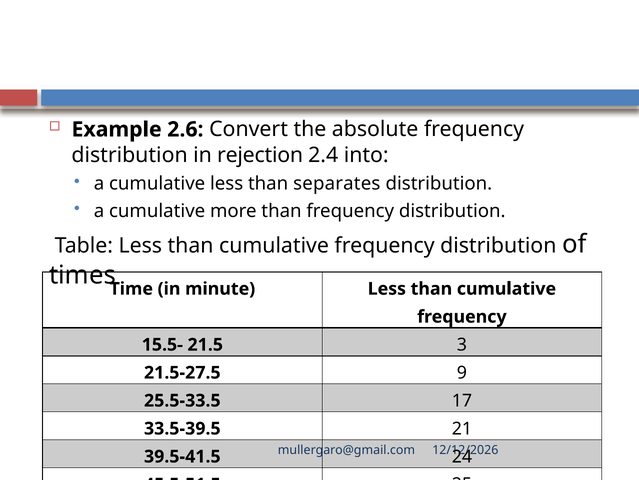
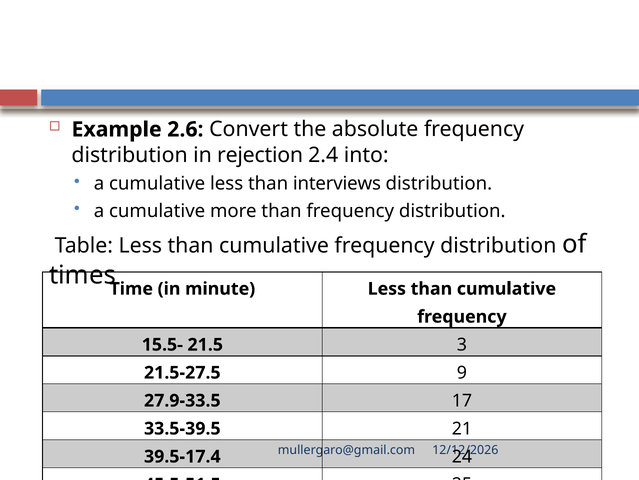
separates: separates -> interviews
25.5-33.5: 25.5-33.5 -> 27.9-33.5
39.5-41.5: 39.5-41.5 -> 39.5-17.4
